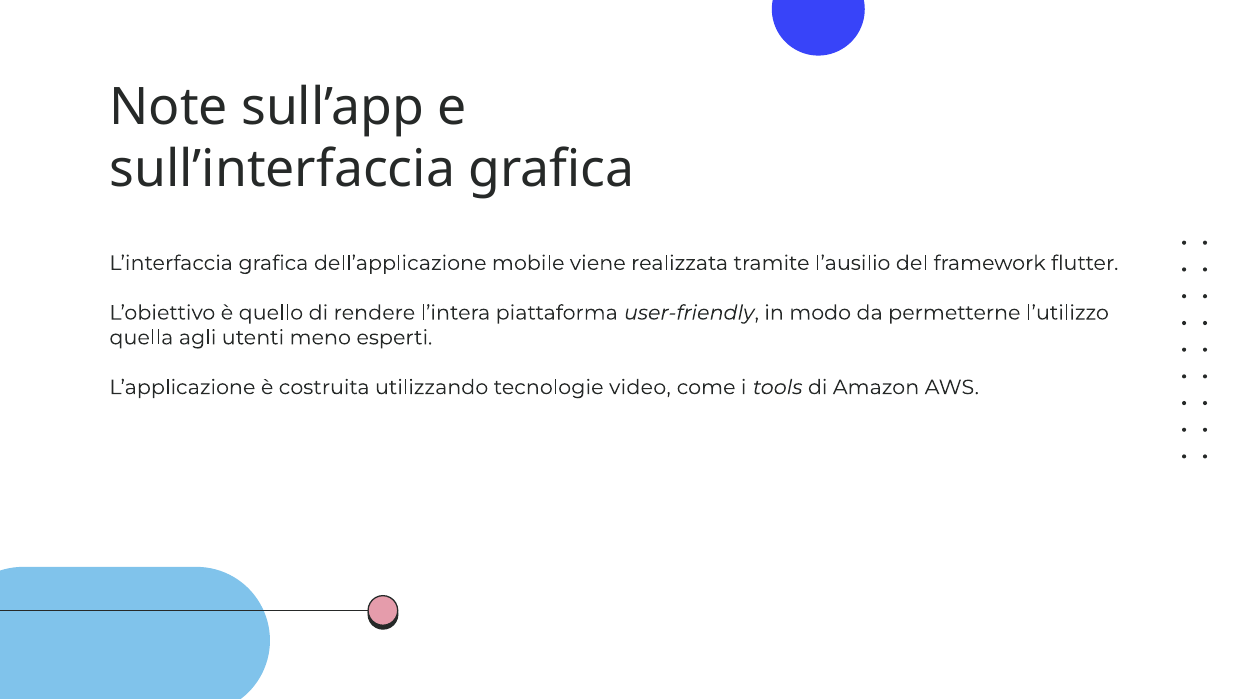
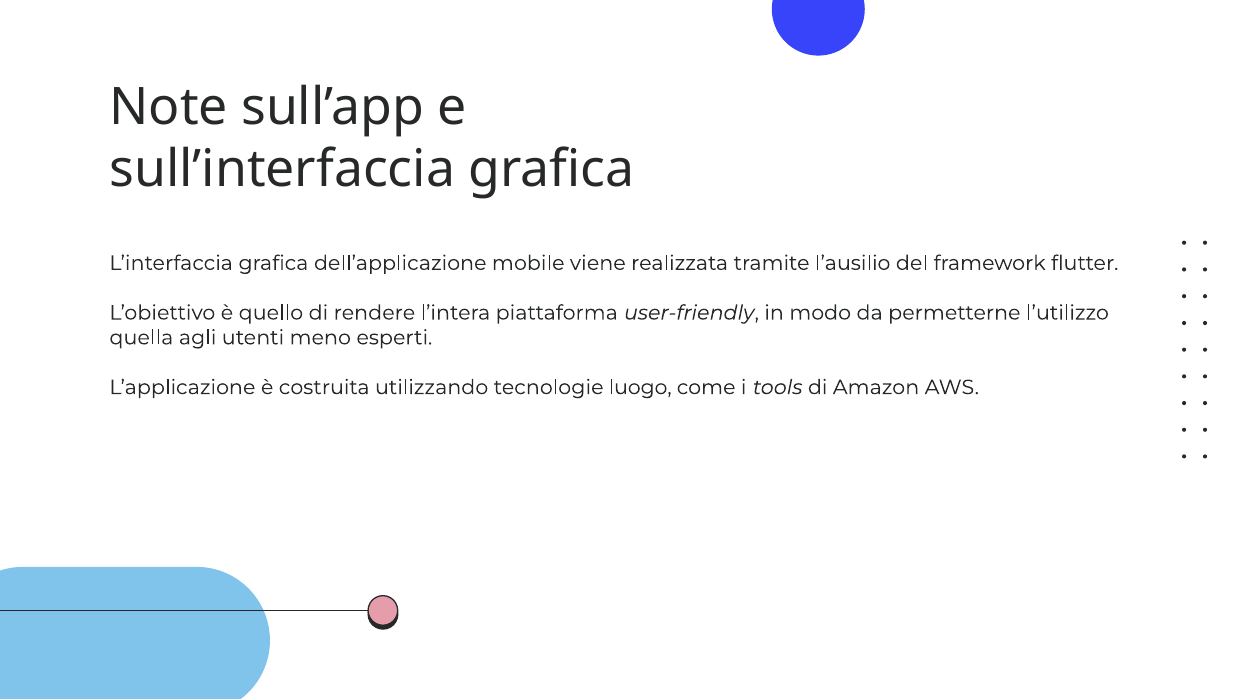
video: video -> luogo
